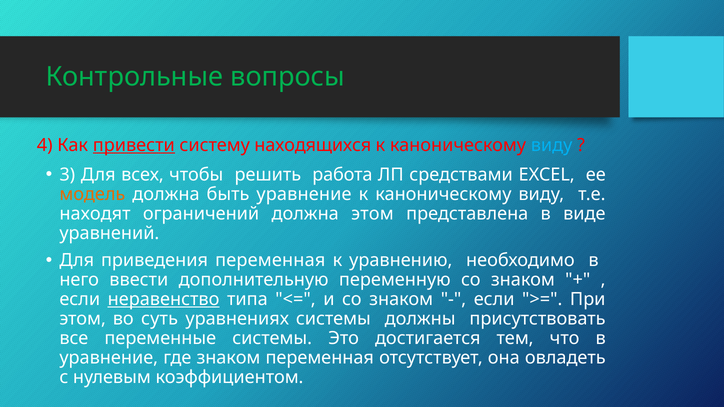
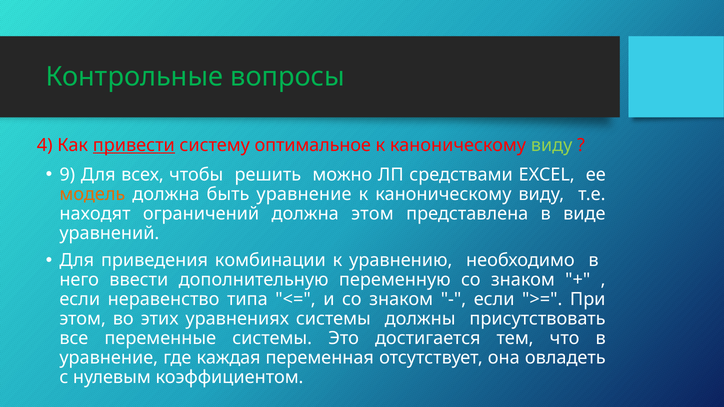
находящихся: находящихся -> оптимальное
виду at (552, 145) colour: light blue -> light green
3: 3 -> 9
работа: работа -> можно
приведения переменная: переменная -> комбинации
неравенство underline: present -> none
суть: суть -> этих
где знаком: знаком -> каждая
